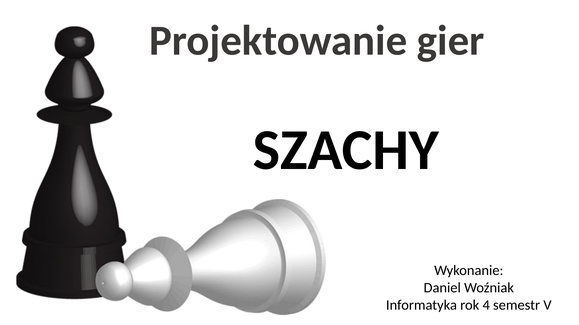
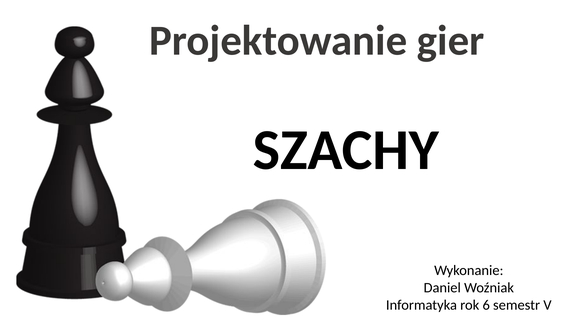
4: 4 -> 6
